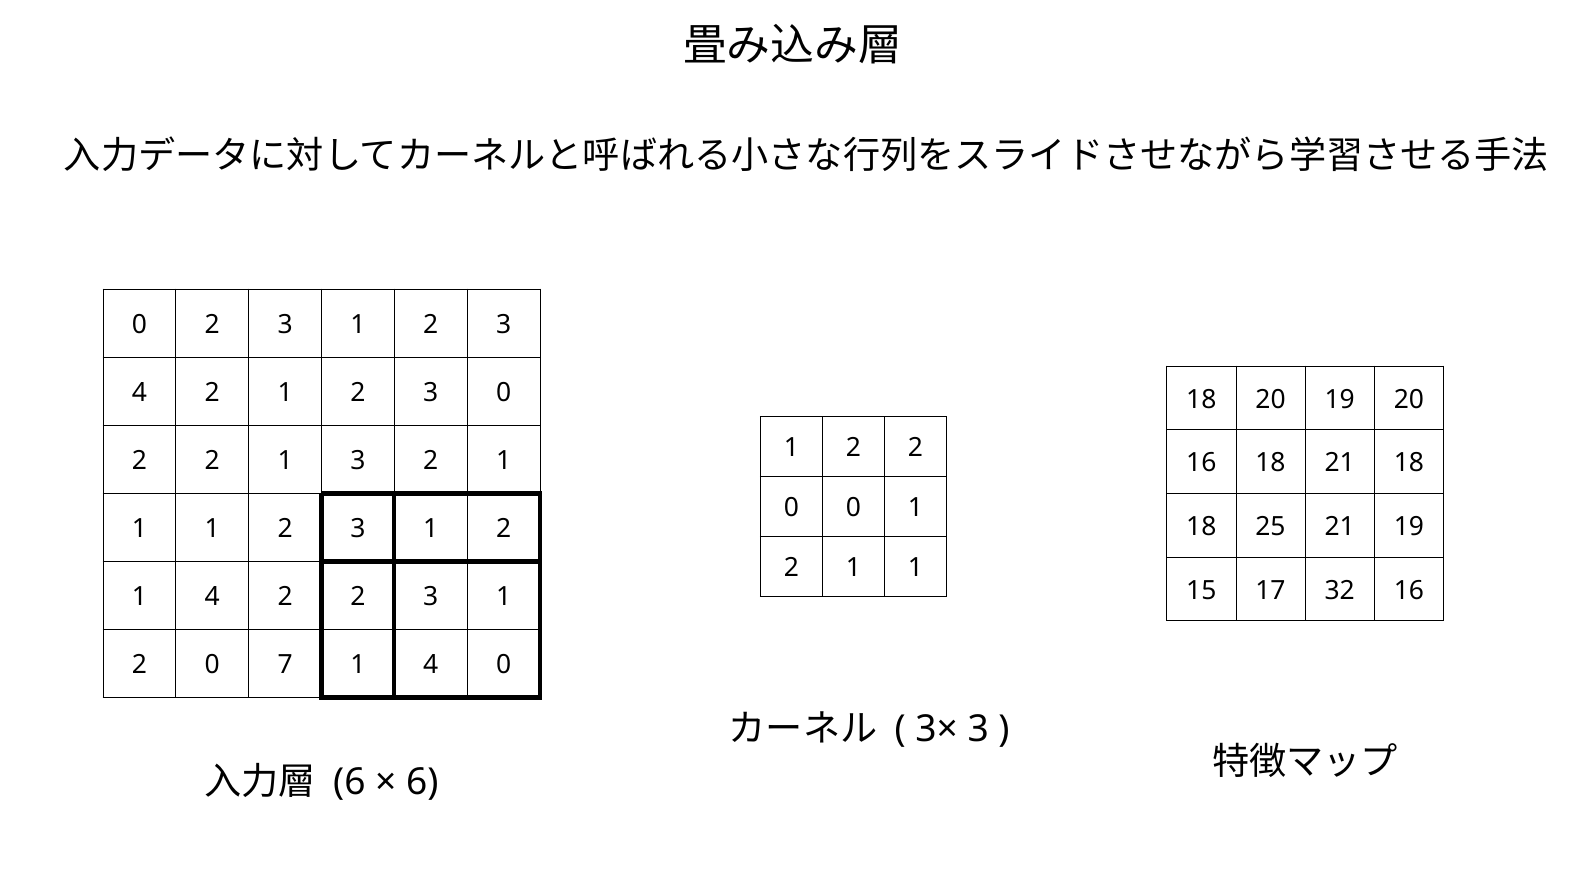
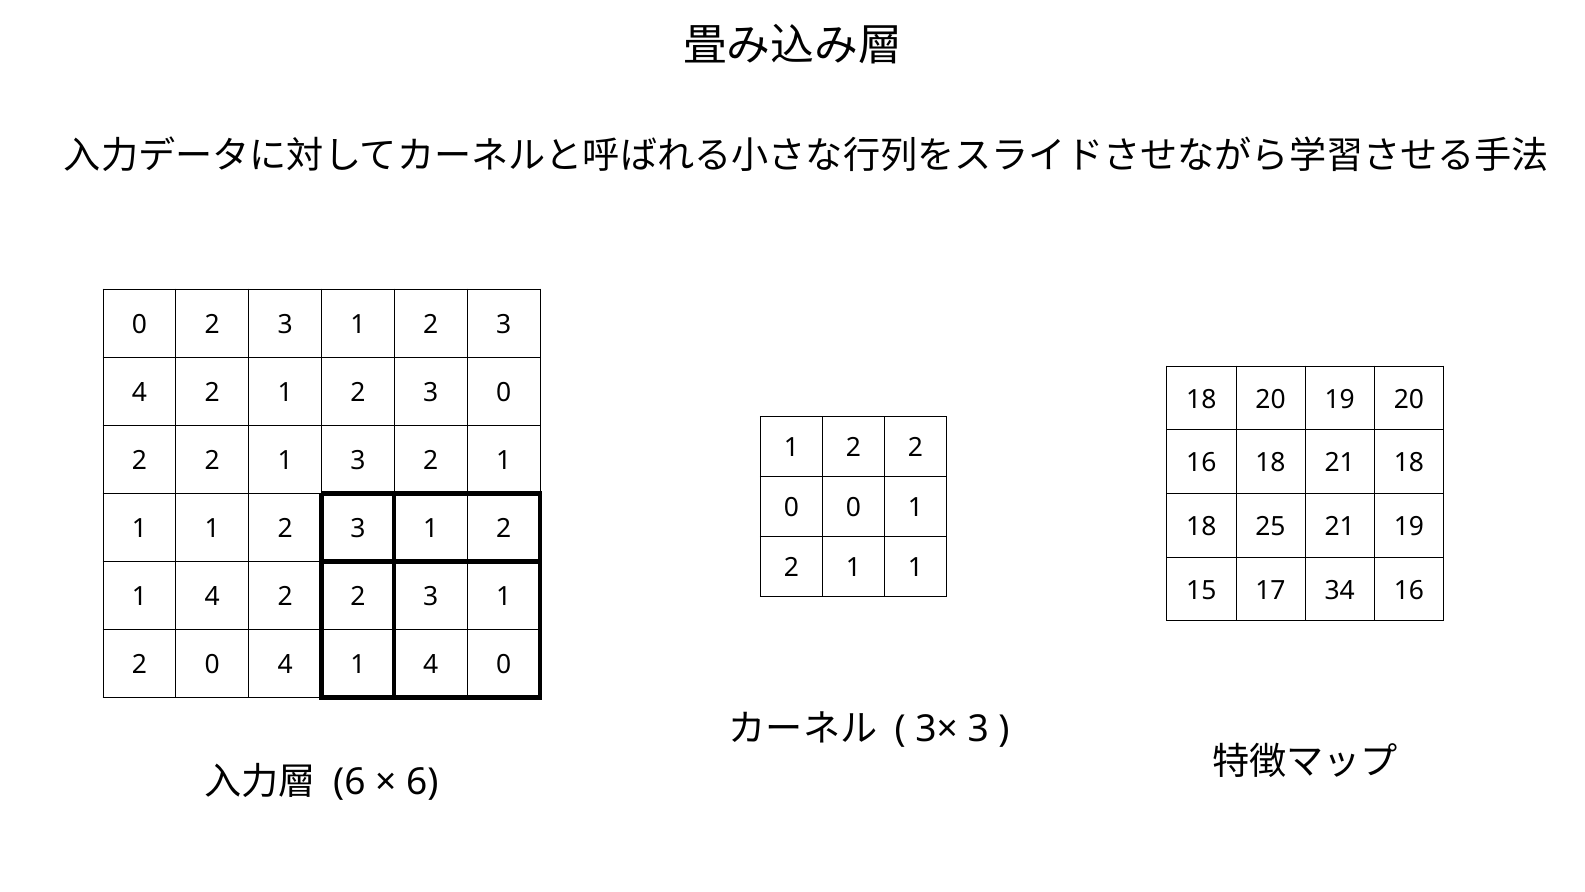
32: 32 -> 34
0 7: 7 -> 4
